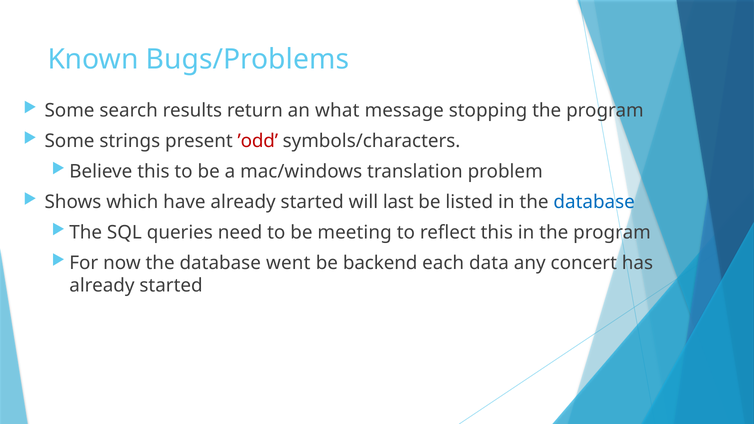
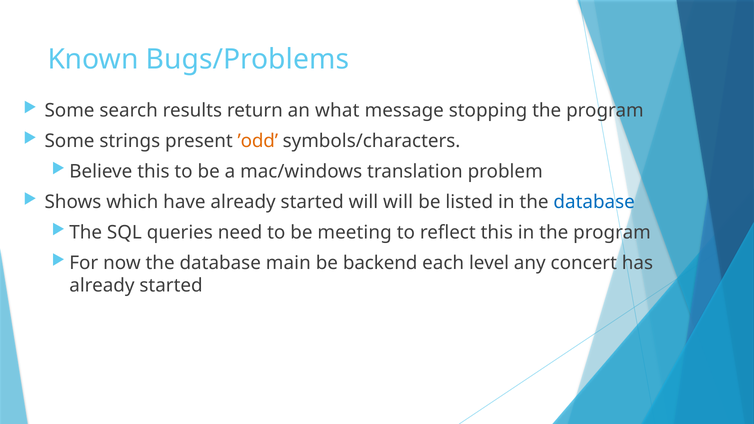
’odd colour: red -> orange
will last: last -> will
went: went -> main
data: data -> level
